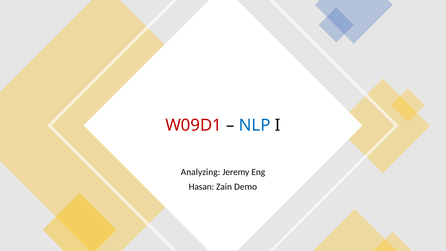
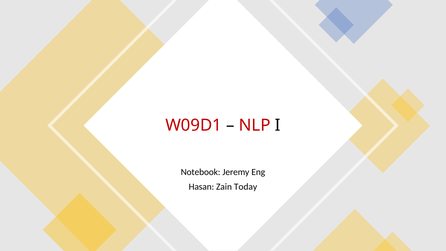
NLP colour: blue -> red
Analyzing: Analyzing -> Notebook
Demo: Demo -> Today
